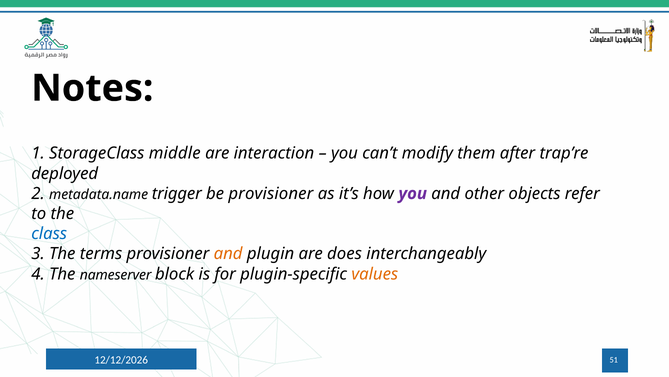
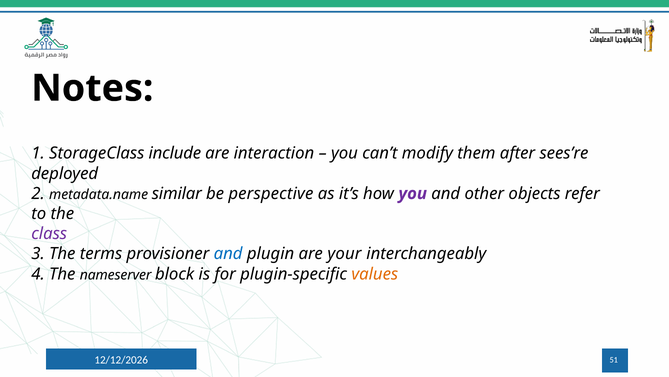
middle: middle -> include
trap’re: trap’re -> sees’re
trigger: trigger -> similar
be provisioner: provisioner -> perspective
class colour: blue -> purple
and at (228, 253) colour: orange -> blue
does: does -> your
